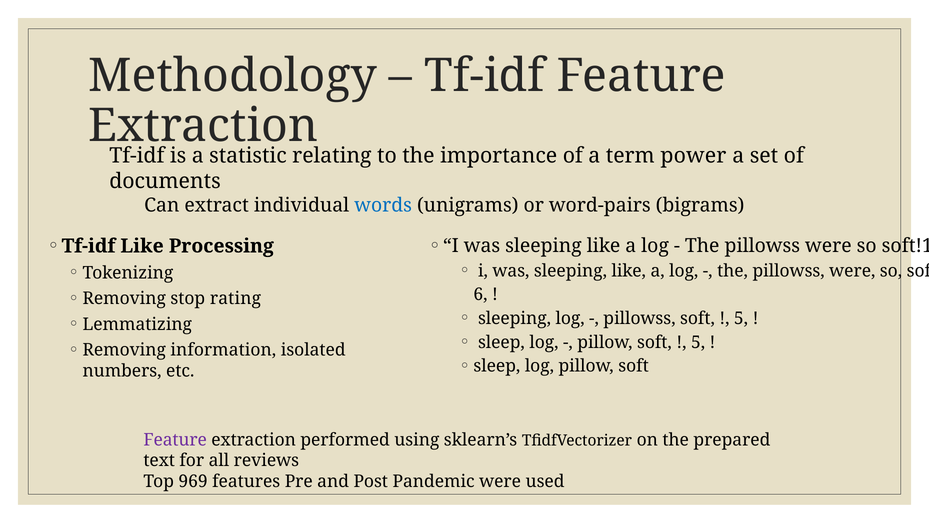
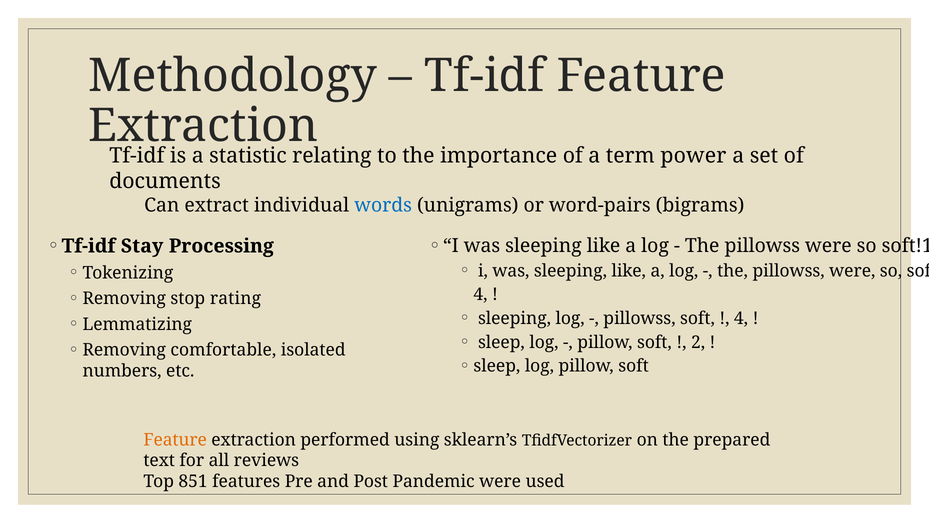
Tf-idf Like: Like -> Stay
6 at (481, 294): 6 -> 4
5 at (741, 318): 5 -> 4
5 at (698, 342): 5 -> 2
information: information -> comfortable
Feature at (175, 439) colour: purple -> orange
969: 969 -> 851
